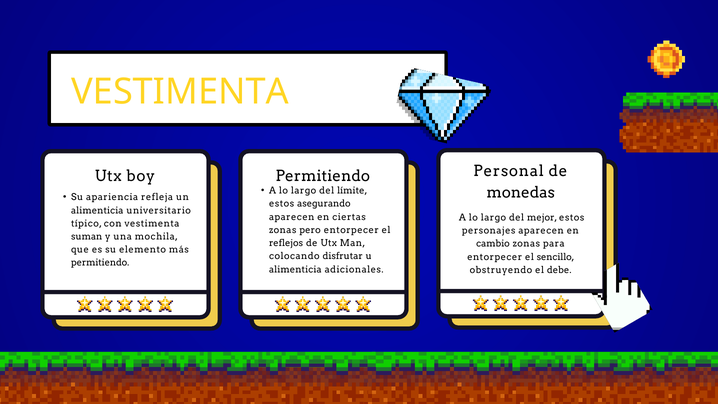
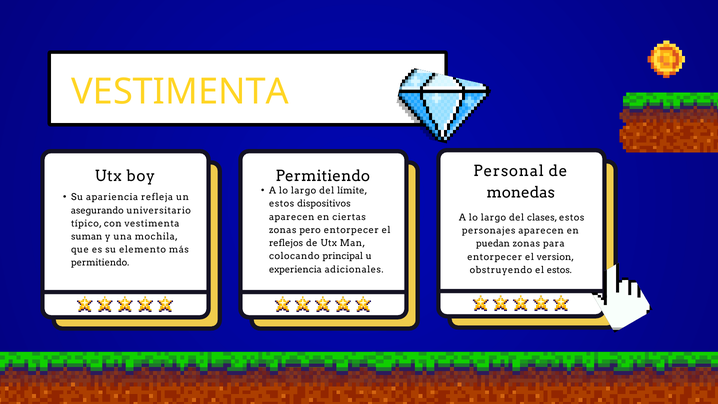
asegurando: asegurando -> dispositivos
alimenticia at (97, 210): alimenticia -> asegurando
mejor: mejor -> clases
cambio: cambio -> puedan
disfrutar: disfrutar -> principal
sencillo: sencillo -> version
alimenticia at (295, 269): alimenticia -> experiencia
el debe: debe -> estos
